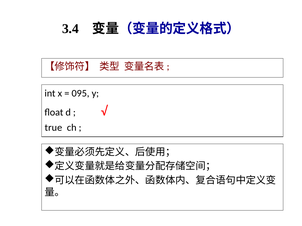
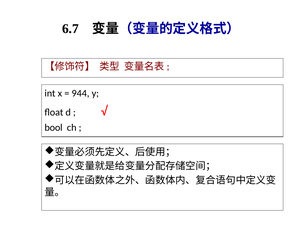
3.4: 3.4 -> 6.7
095: 095 -> 944
true: true -> bool
